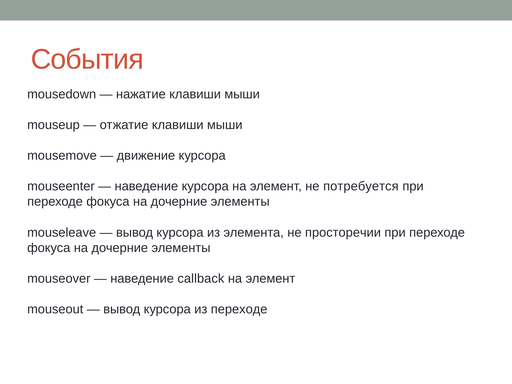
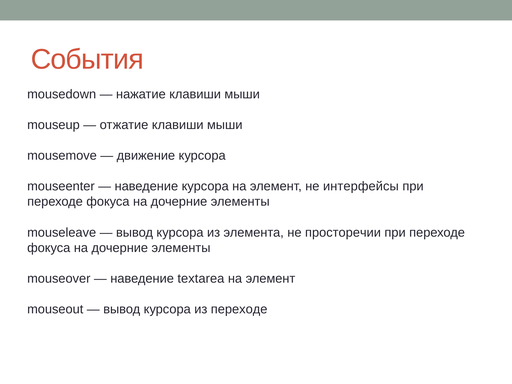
потребуется: потребуется -> интерфейсы
callback: callback -> textarea
